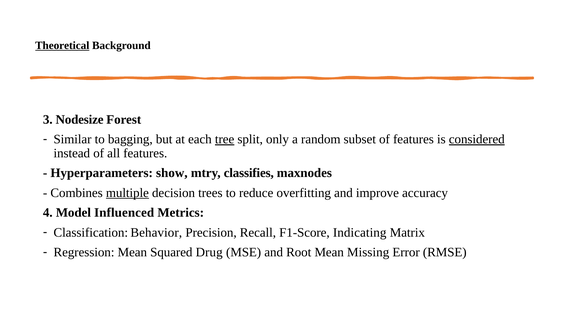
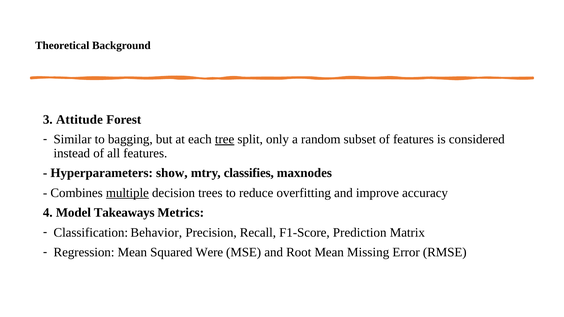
Theoretical underline: present -> none
Nodesize: Nodesize -> Attitude
considered underline: present -> none
Influenced: Influenced -> Takeaways
Indicating: Indicating -> Prediction
Drug: Drug -> Were
